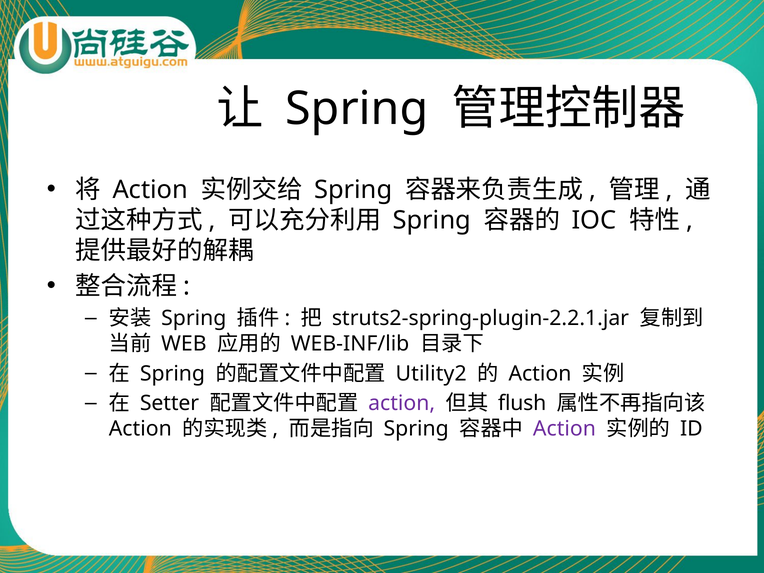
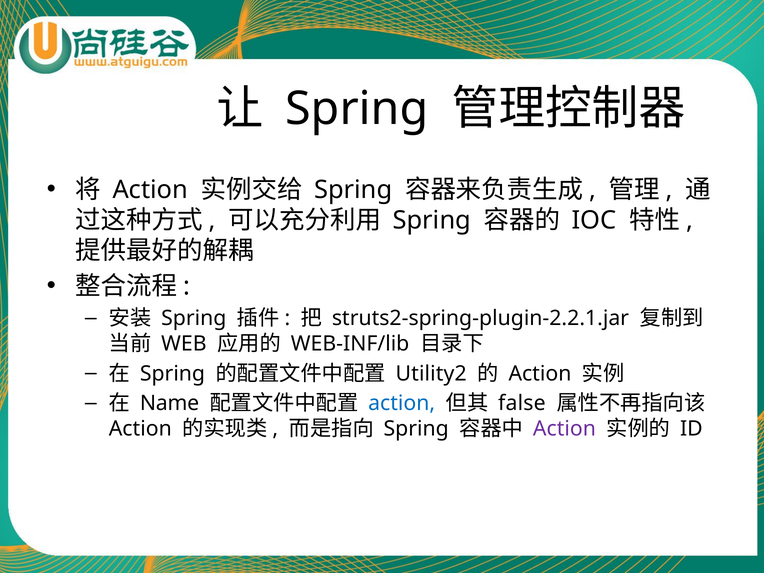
Setter: Setter -> Name
action at (402, 403) colour: purple -> blue
flush: flush -> false
